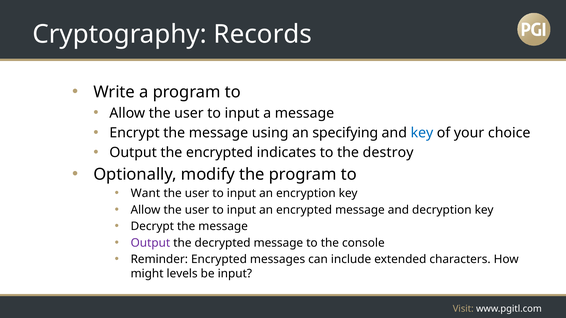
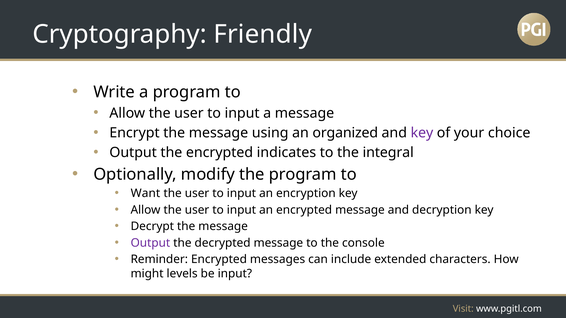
Records: Records -> Friendly
specifying: specifying -> organized
key at (422, 133) colour: blue -> purple
destroy: destroy -> integral
